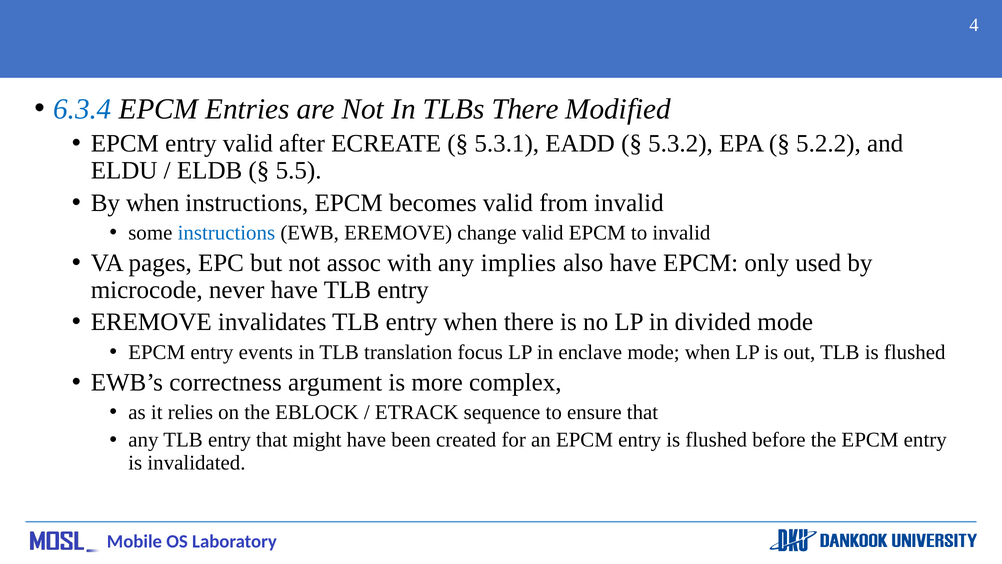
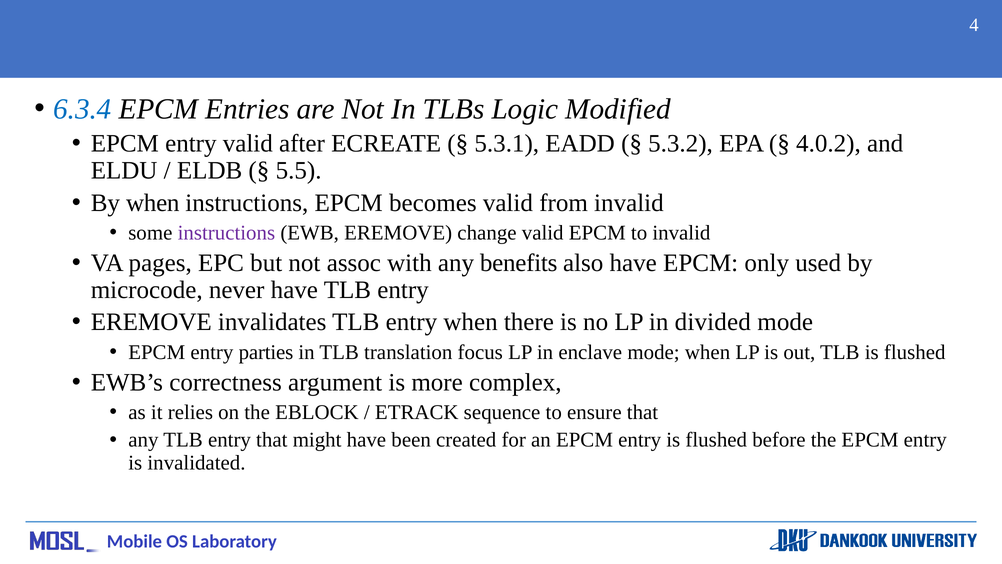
TLBs There: There -> Logic
5.2.2: 5.2.2 -> 4.0.2
instructions at (226, 233) colour: blue -> purple
implies: implies -> benefits
events: events -> parties
